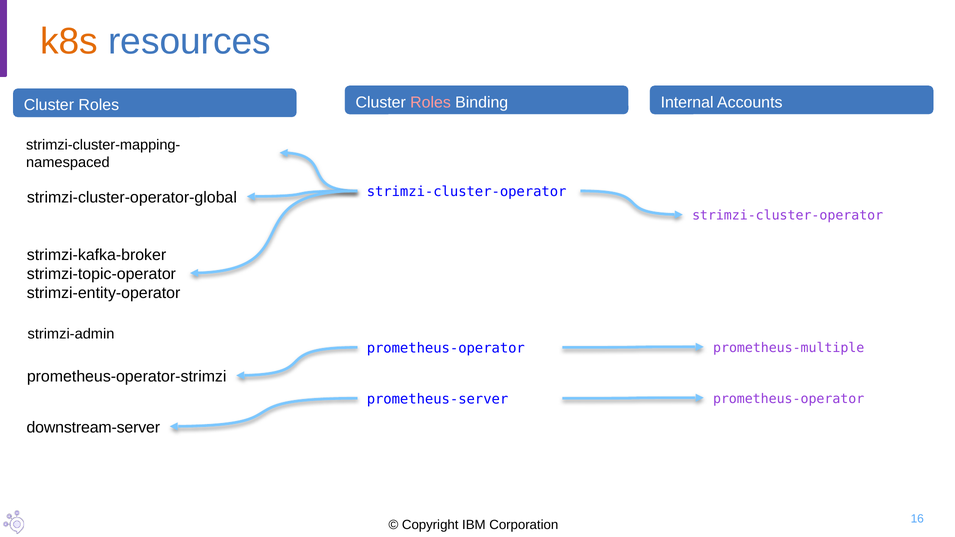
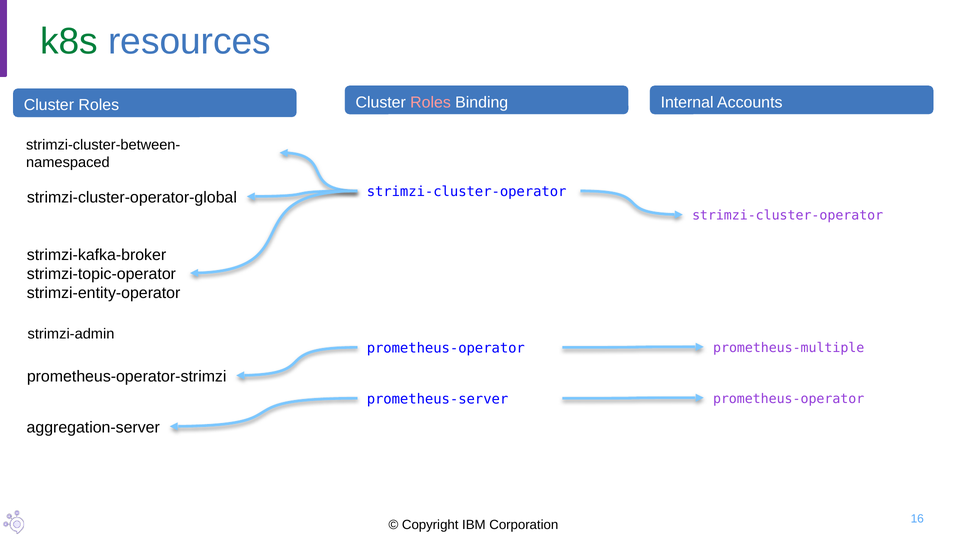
k8s colour: orange -> green
strimzi-cluster-mapping-: strimzi-cluster-mapping- -> strimzi-cluster-between-
downstream-server: downstream-server -> aggregation-server
